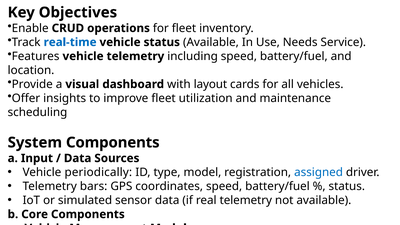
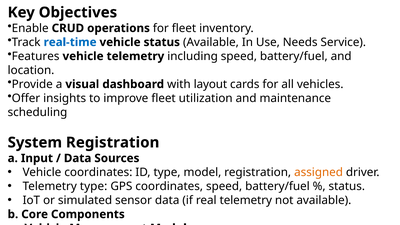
System Components: Components -> Registration
Vehicle periodically: periodically -> coordinates
assigned colour: blue -> orange
Telemetry bars: bars -> type
